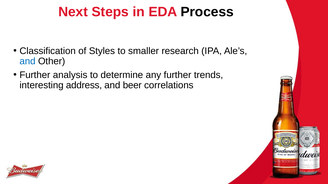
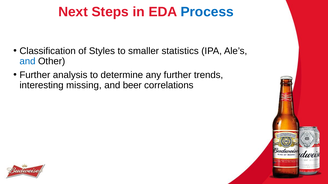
Process colour: black -> blue
research: research -> statistics
address: address -> missing
